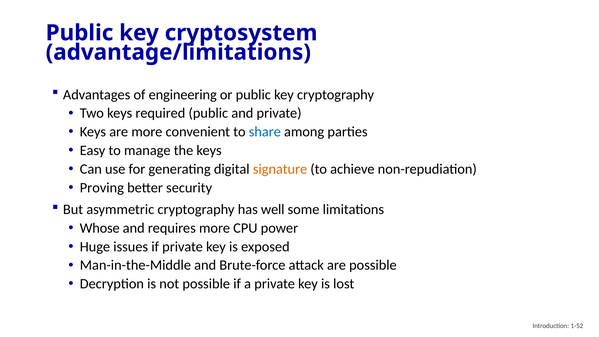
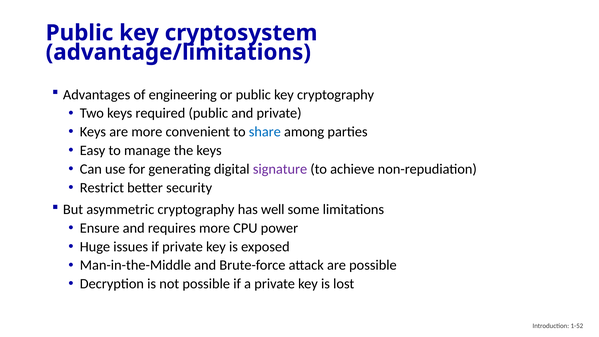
signature colour: orange -> purple
Proving: Proving -> Restrict
Whose: Whose -> Ensure
